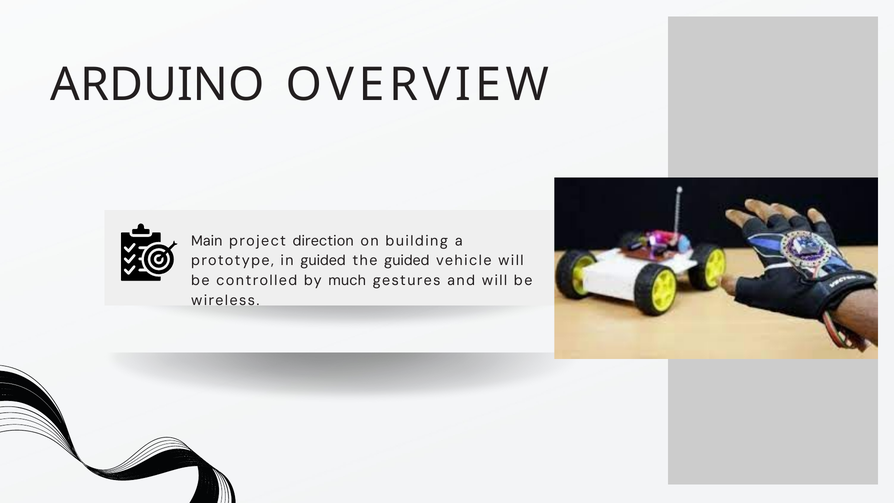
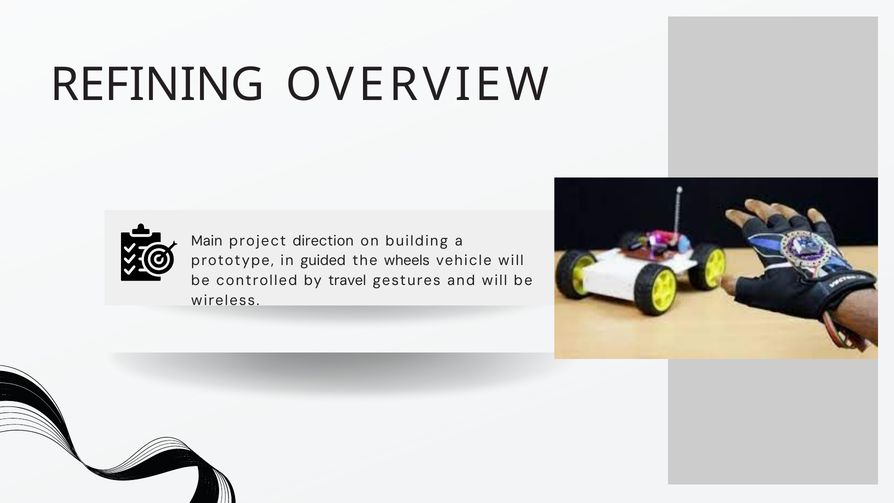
ARDUINO: ARDUINO -> REFINING
the guided: guided -> wheels
much: much -> travel
